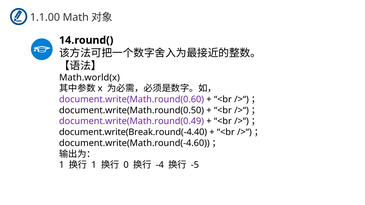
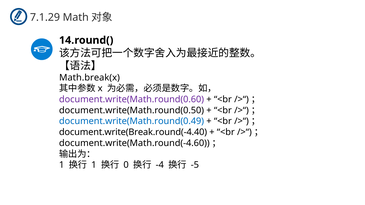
1.1.00: 1.1.00 -> 7.1.29
Math.world(x: Math.world(x -> Math.break(x
document.write(Math.round(0.49 colour: purple -> blue
